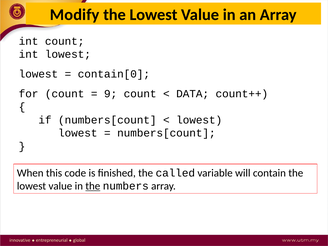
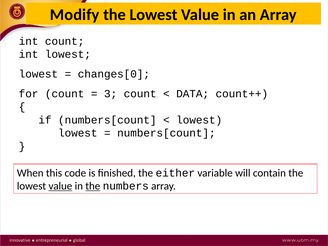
contain[0: contain[0 -> changes[0
9: 9 -> 3
called: called -> either
value at (60, 186) underline: none -> present
